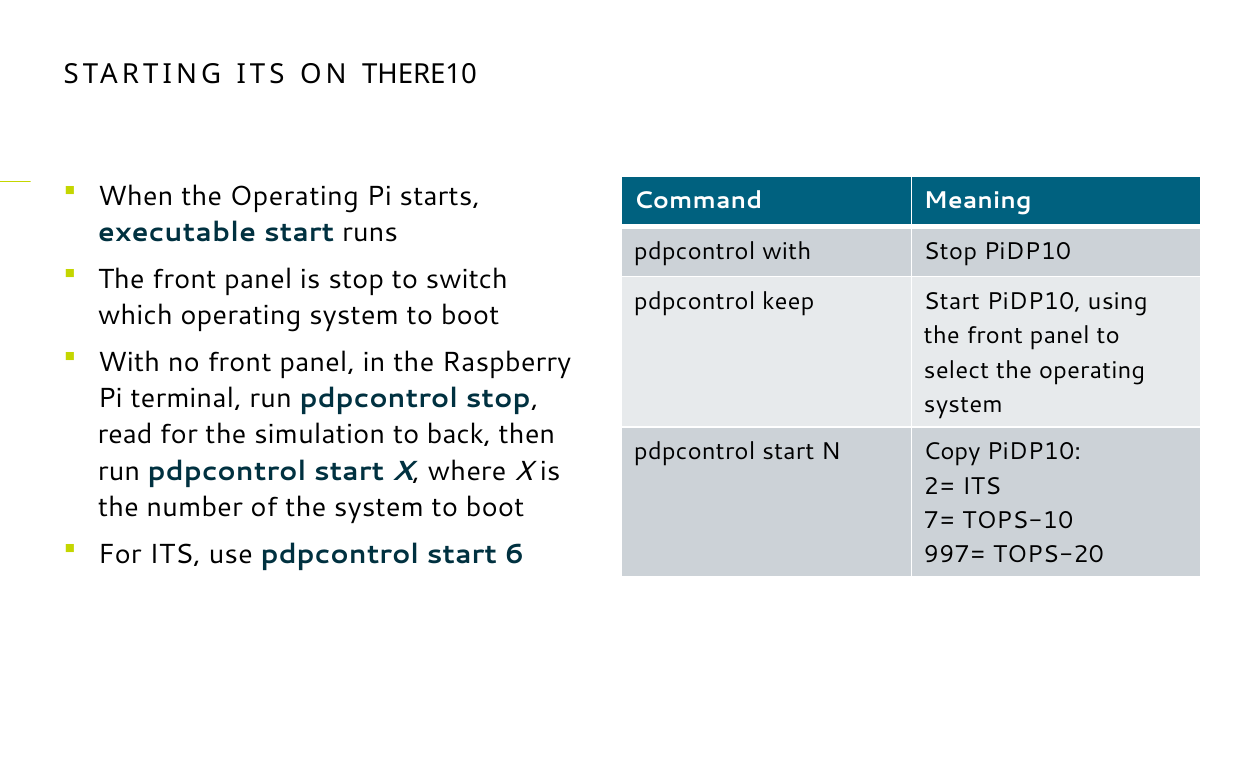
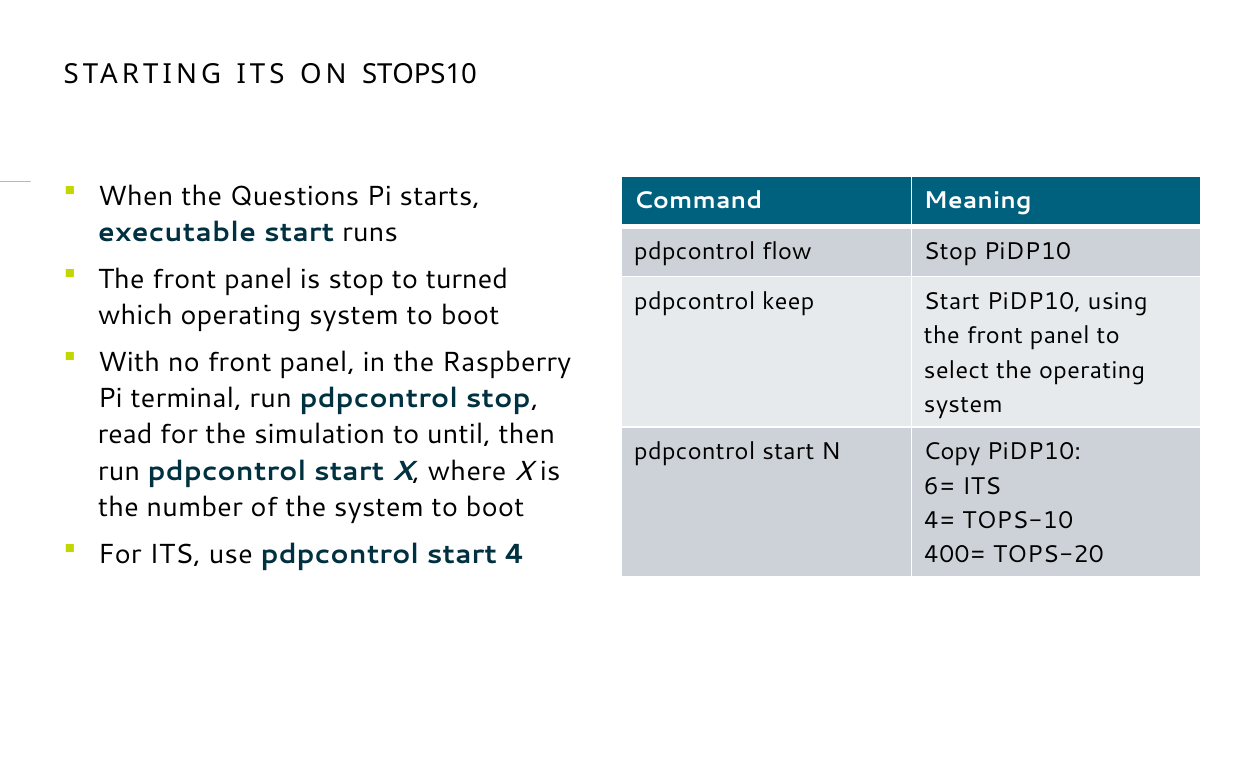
THERE10: THERE10 -> STOPS10
When the Operating: Operating -> Questions
pdpcontrol with: with -> flow
switch: switch -> turned
back: back -> until
2=: 2= -> 6=
7=: 7= -> 4=
6: 6 -> 4
997=: 997= -> 400=
